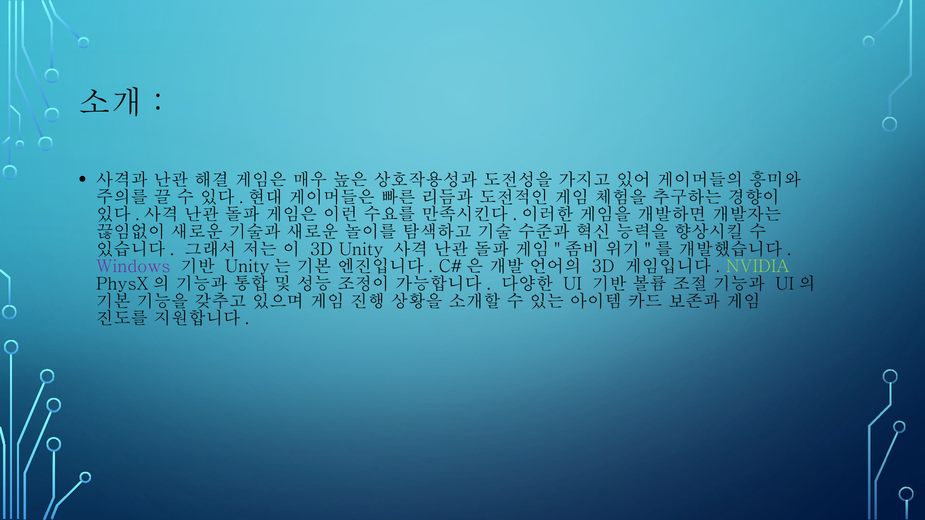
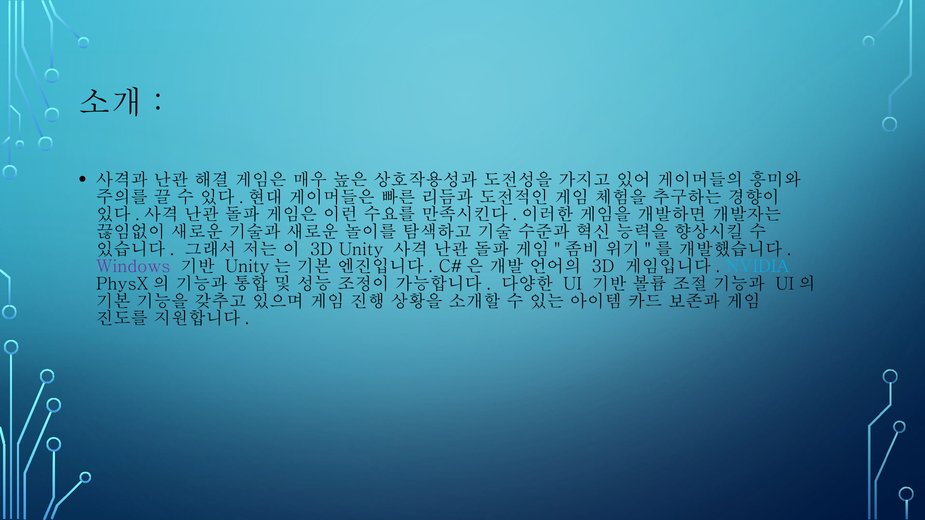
NVIDIA colour: light green -> light blue
